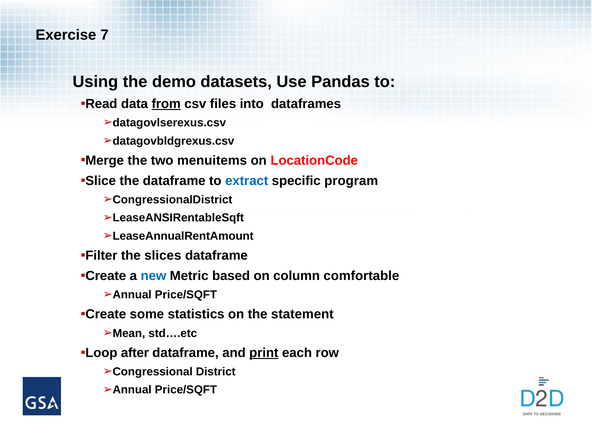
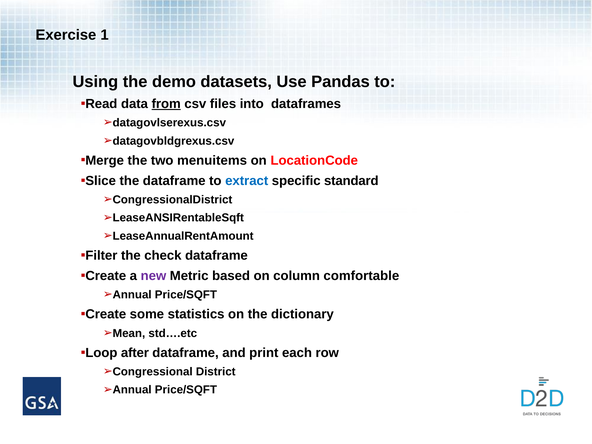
7: 7 -> 1
program: program -> standard
slices: slices -> check
new colour: blue -> purple
statement: statement -> dictionary
print underline: present -> none
